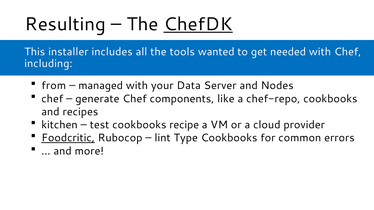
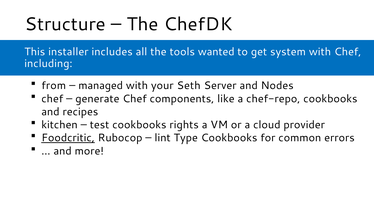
Resulting: Resulting -> Structure
ChefDK underline: present -> none
needed: needed -> system
Data: Data -> Seth
recipe: recipe -> rights
